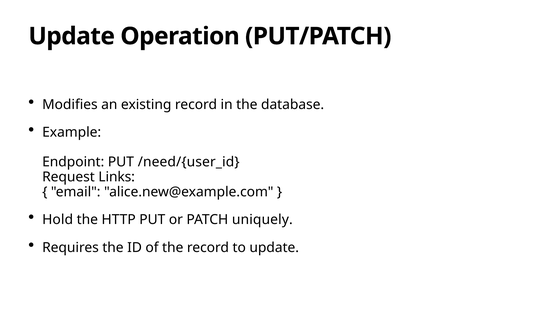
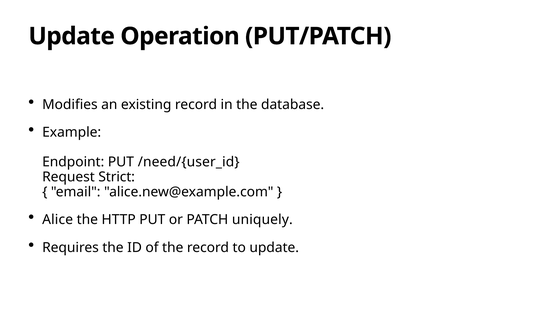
Links: Links -> Strict
Hold: Hold -> Alice
